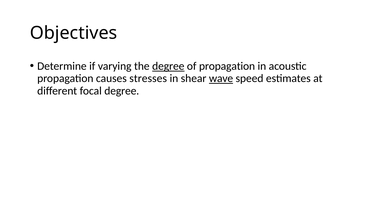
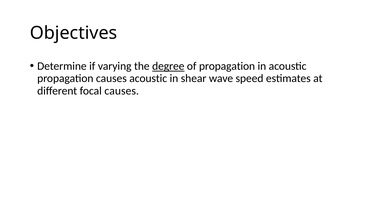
causes stresses: stresses -> acoustic
wave underline: present -> none
focal degree: degree -> causes
